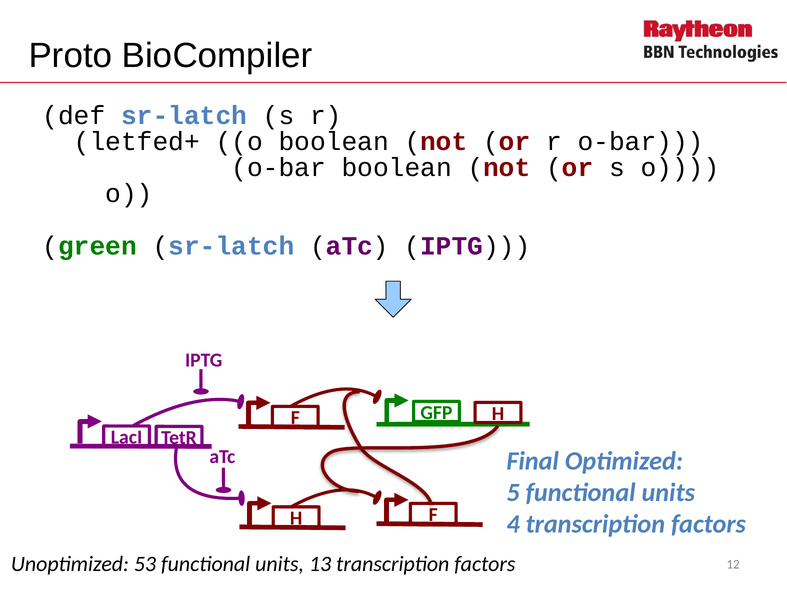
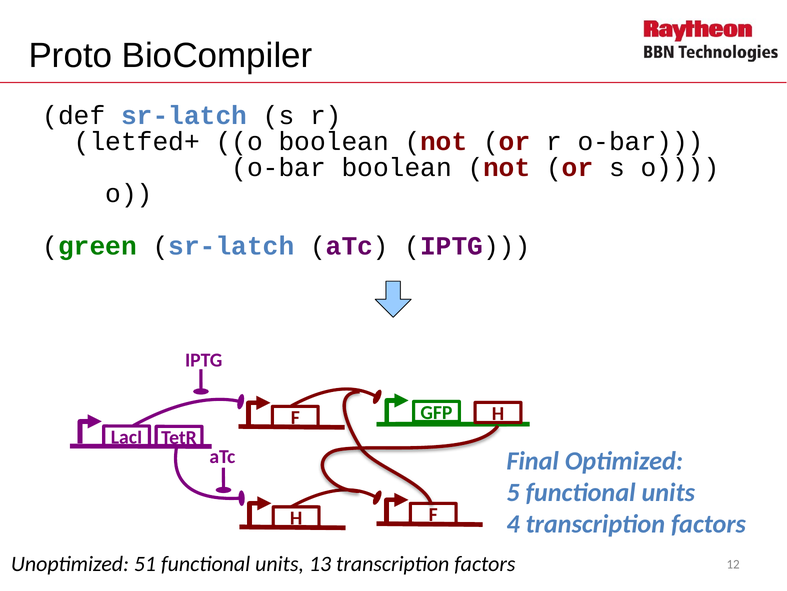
53: 53 -> 51
